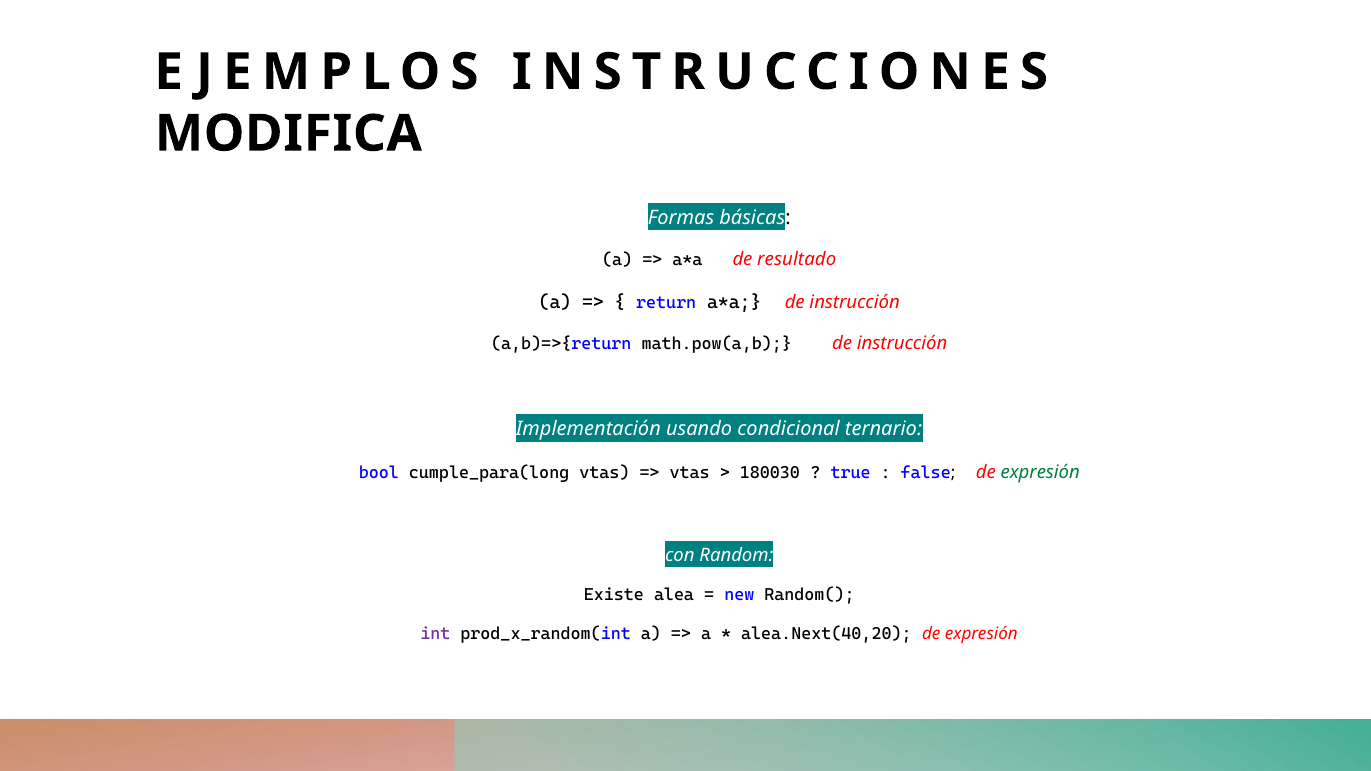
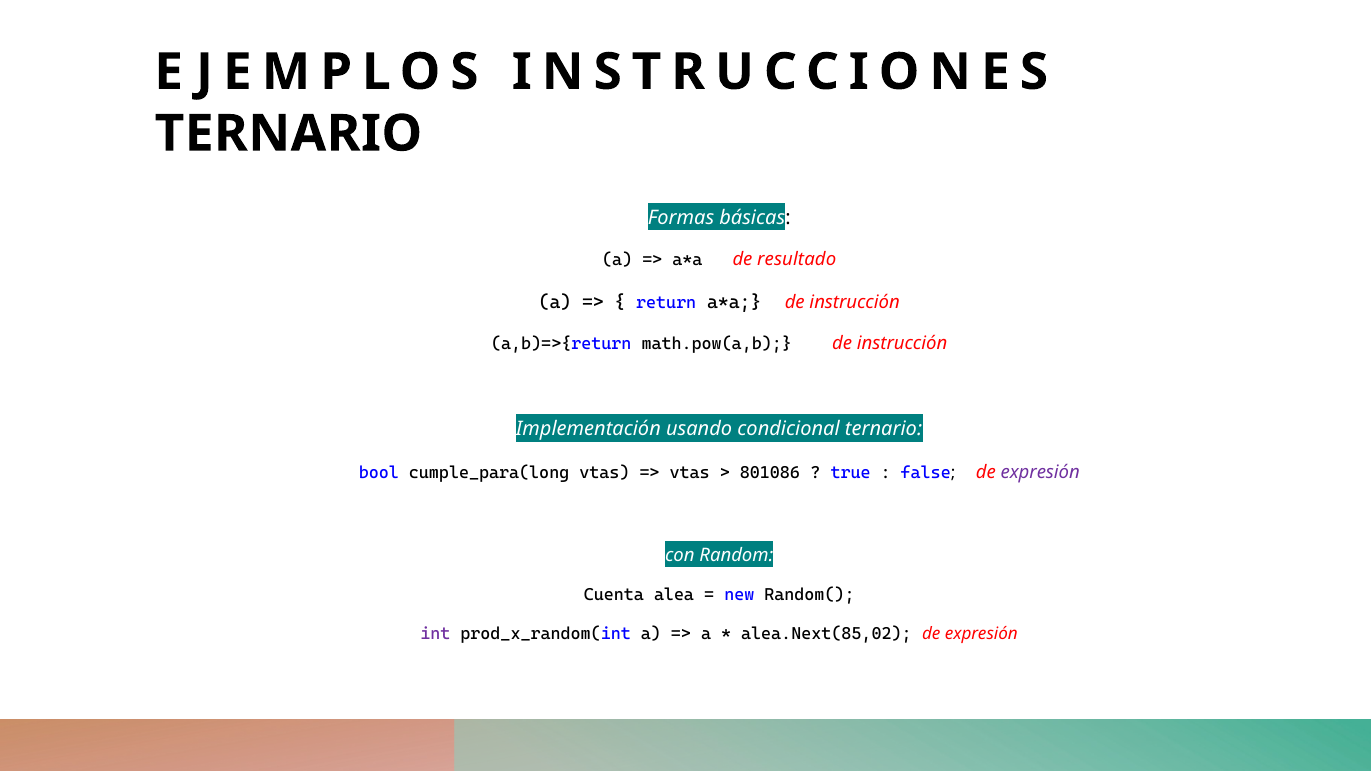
MODIFICA at (288, 134): MODIFICA -> TERNARIO
180030: 180030 -> 801086
expresión at (1040, 473) colour: green -> purple
Existe: Existe -> Cuenta
alea.Next(40,20: alea.Next(40,20 -> alea.Next(85,02
